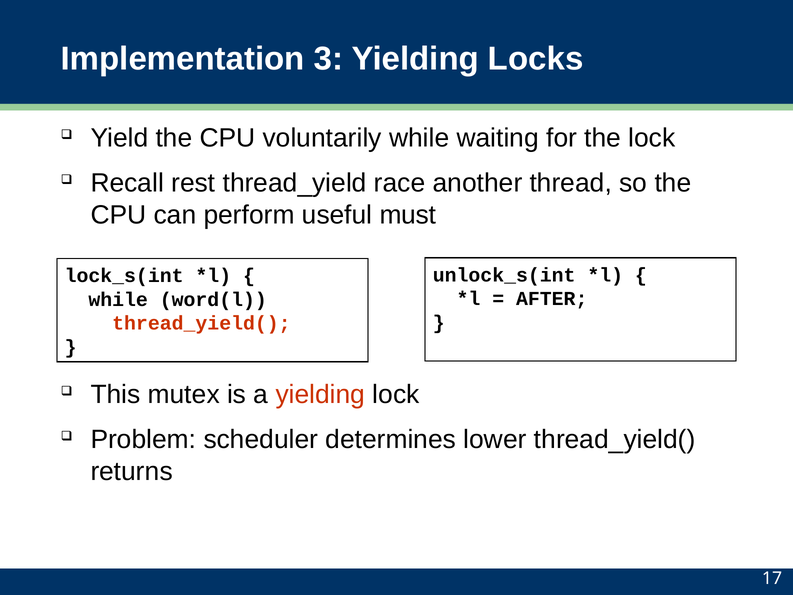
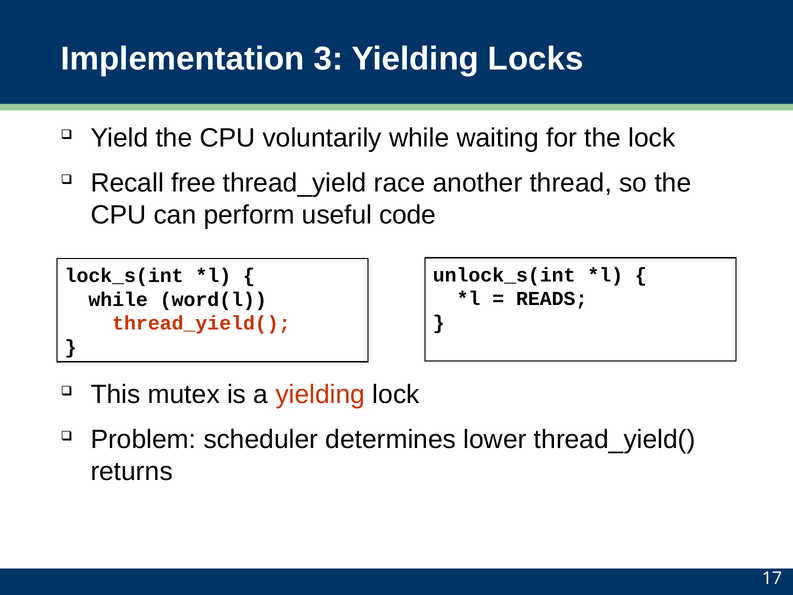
rest: rest -> free
must: must -> code
AFTER: AFTER -> READS
